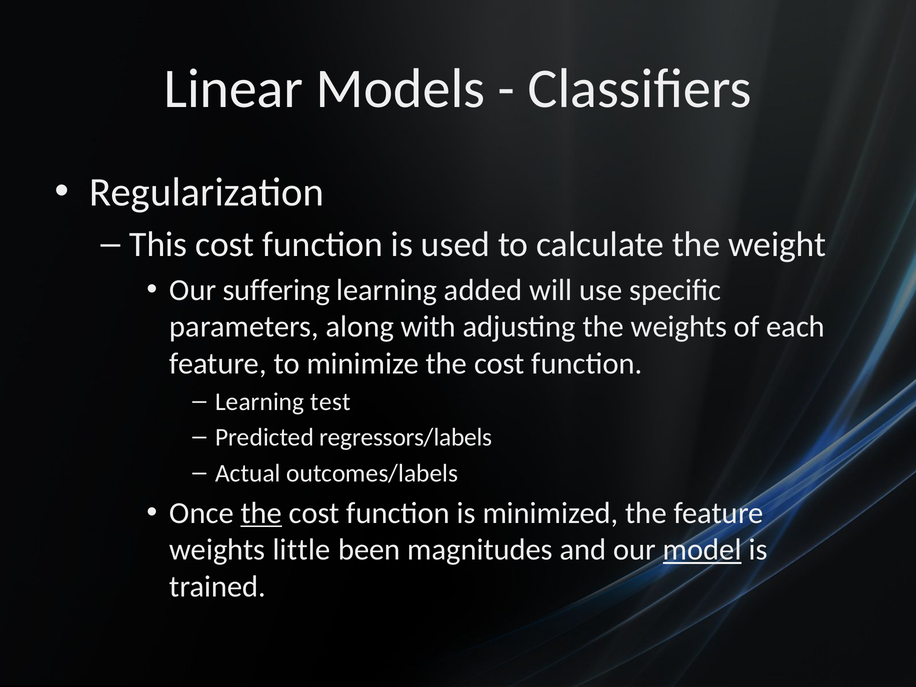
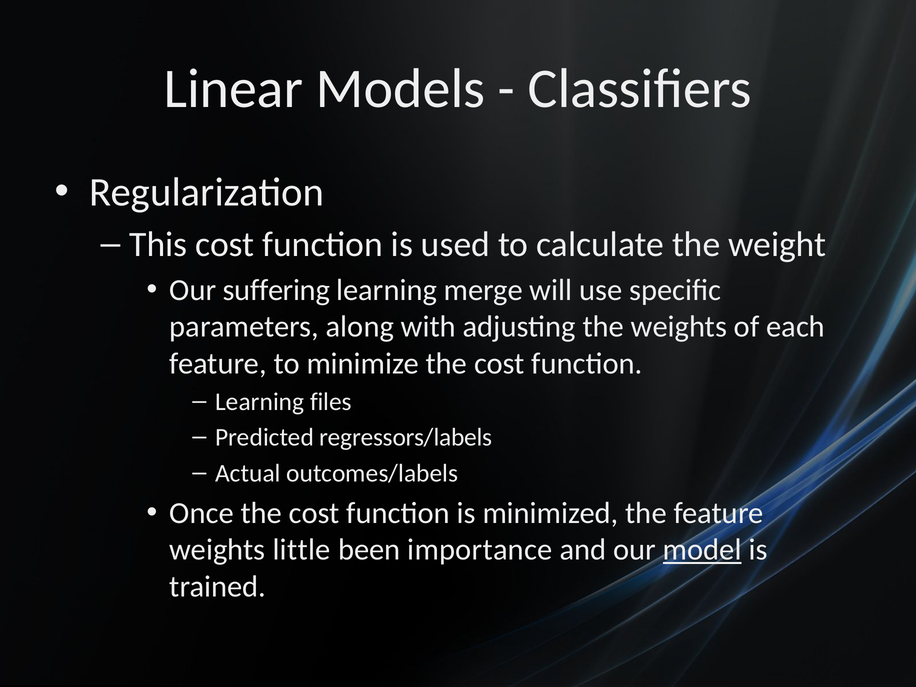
added: added -> merge
test: test -> files
the at (261, 513) underline: present -> none
magnitudes: magnitudes -> importance
